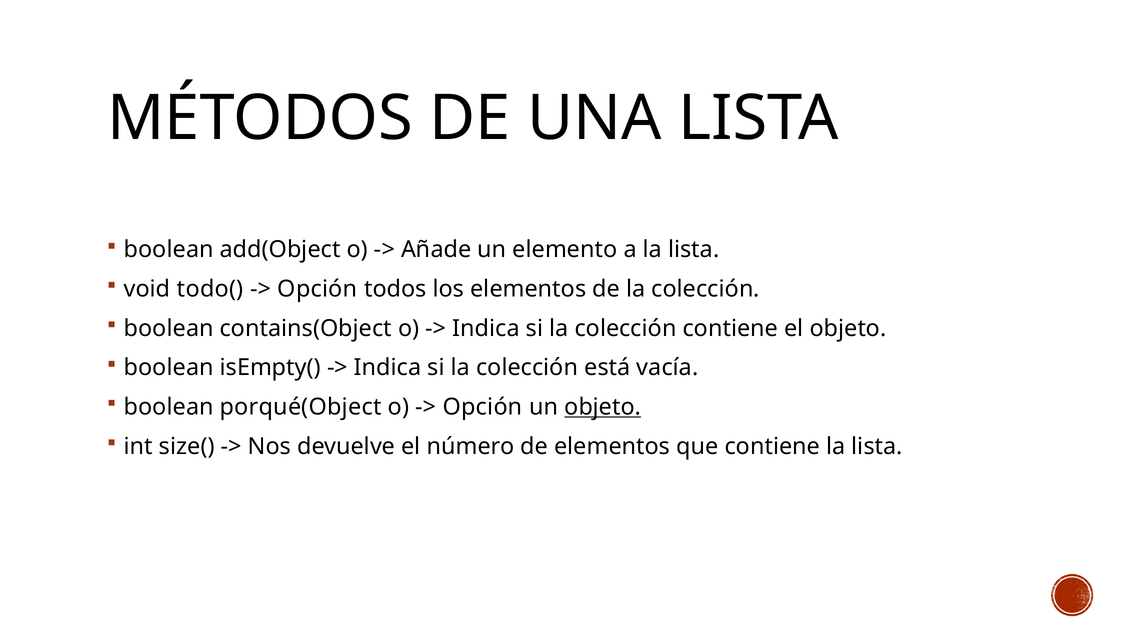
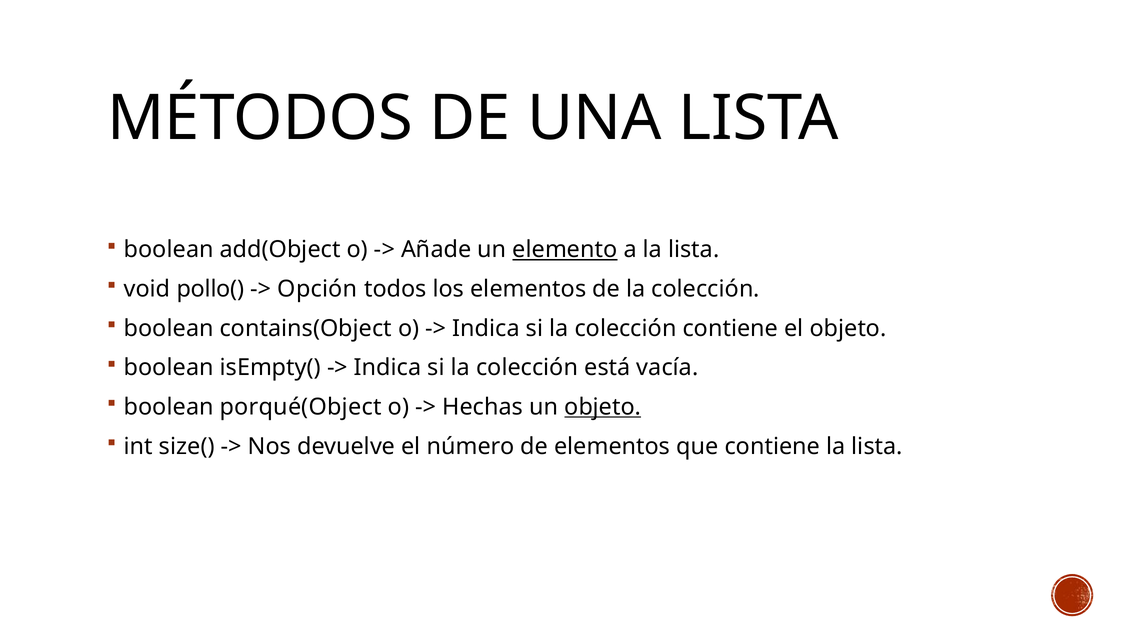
elemento underline: none -> present
todo(: todo( -> pollo(
Opción at (483, 407): Opción -> Hechas
